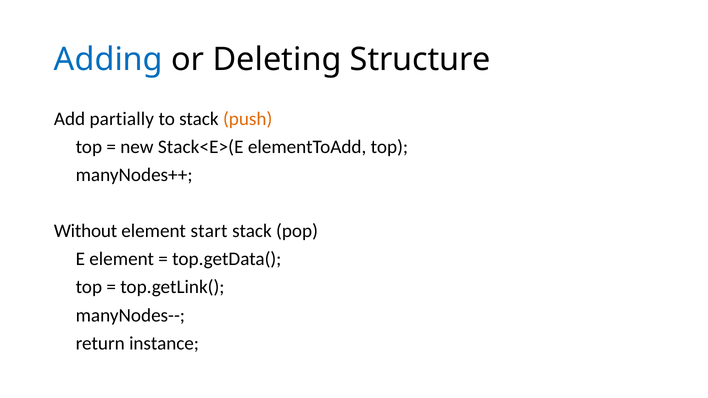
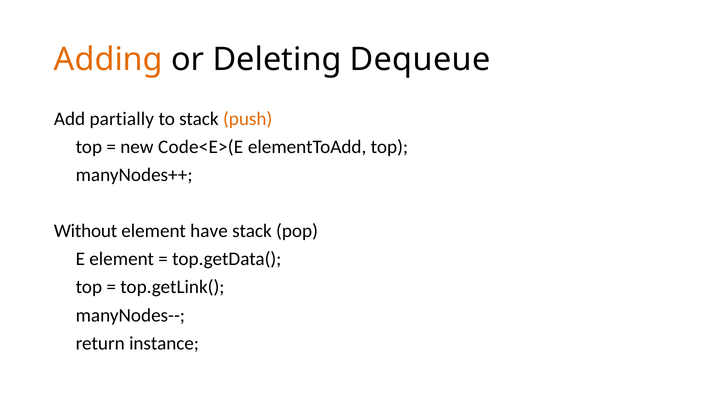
Adding colour: blue -> orange
Structure: Structure -> Dequeue
Stack<E>(E: Stack<E>(E -> Code<E>(E
start: start -> have
